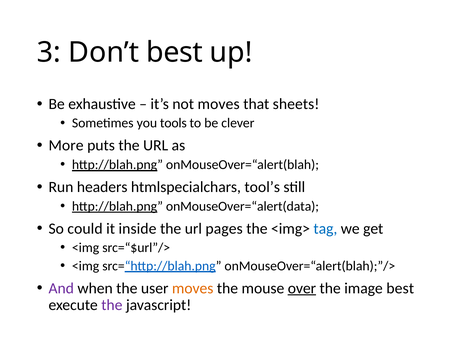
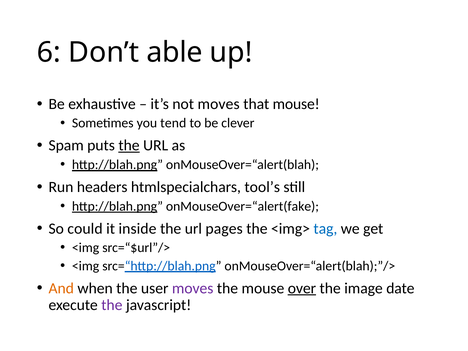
3: 3 -> 6
Don’t best: best -> able
that sheets: sheets -> mouse
tools: tools -> tend
More: More -> Spam
the at (129, 145) underline: none -> present
onMouseOver=“alert(data: onMouseOver=“alert(data -> onMouseOver=“alert(fake
And colour: purple -> orange
moves at (193, 288) colour: orange -> purple
image best: best -> date
